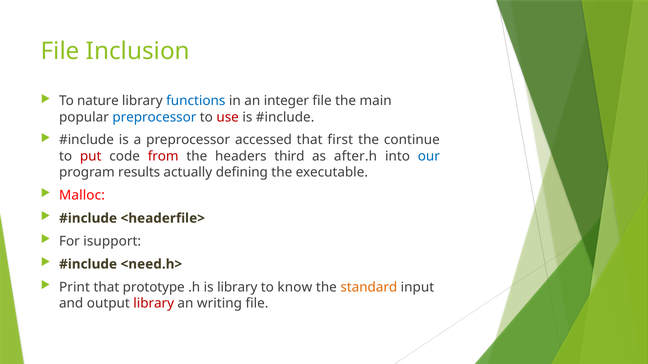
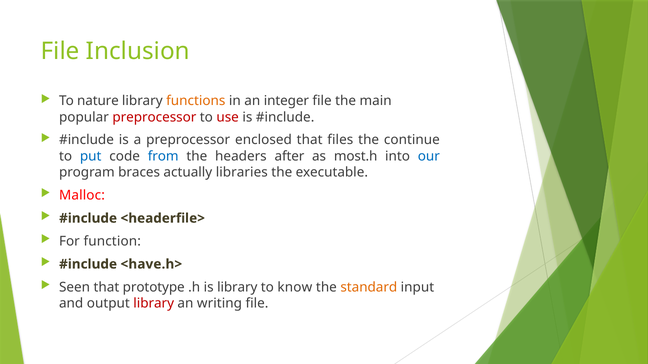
functions colour: blue -> orange
preprocessor at (154, 117) colour: blue -> red
accessed: accessed -> enclosed
first: first -> files
put colour: red -> blue
from colour: red -> blue
third: third -> after
after.h: after.h -> most.h
results: results -> braces
defining: defining -> libraries
isupport: isupport -> function
<need.h>: <need.h> -> <have.h>
Print: Print -> Seen
